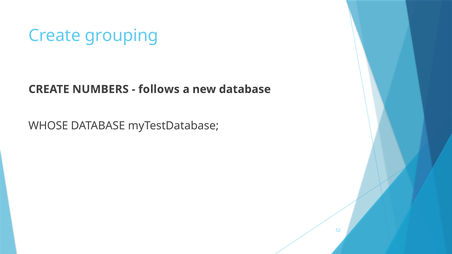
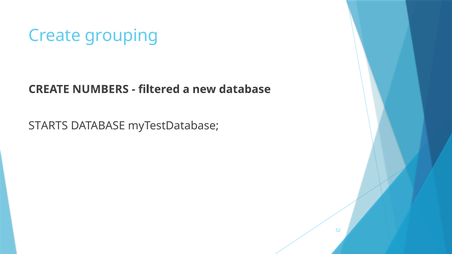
follows: follows -> filtered
WHOSE: WHOSE -> STARTS
